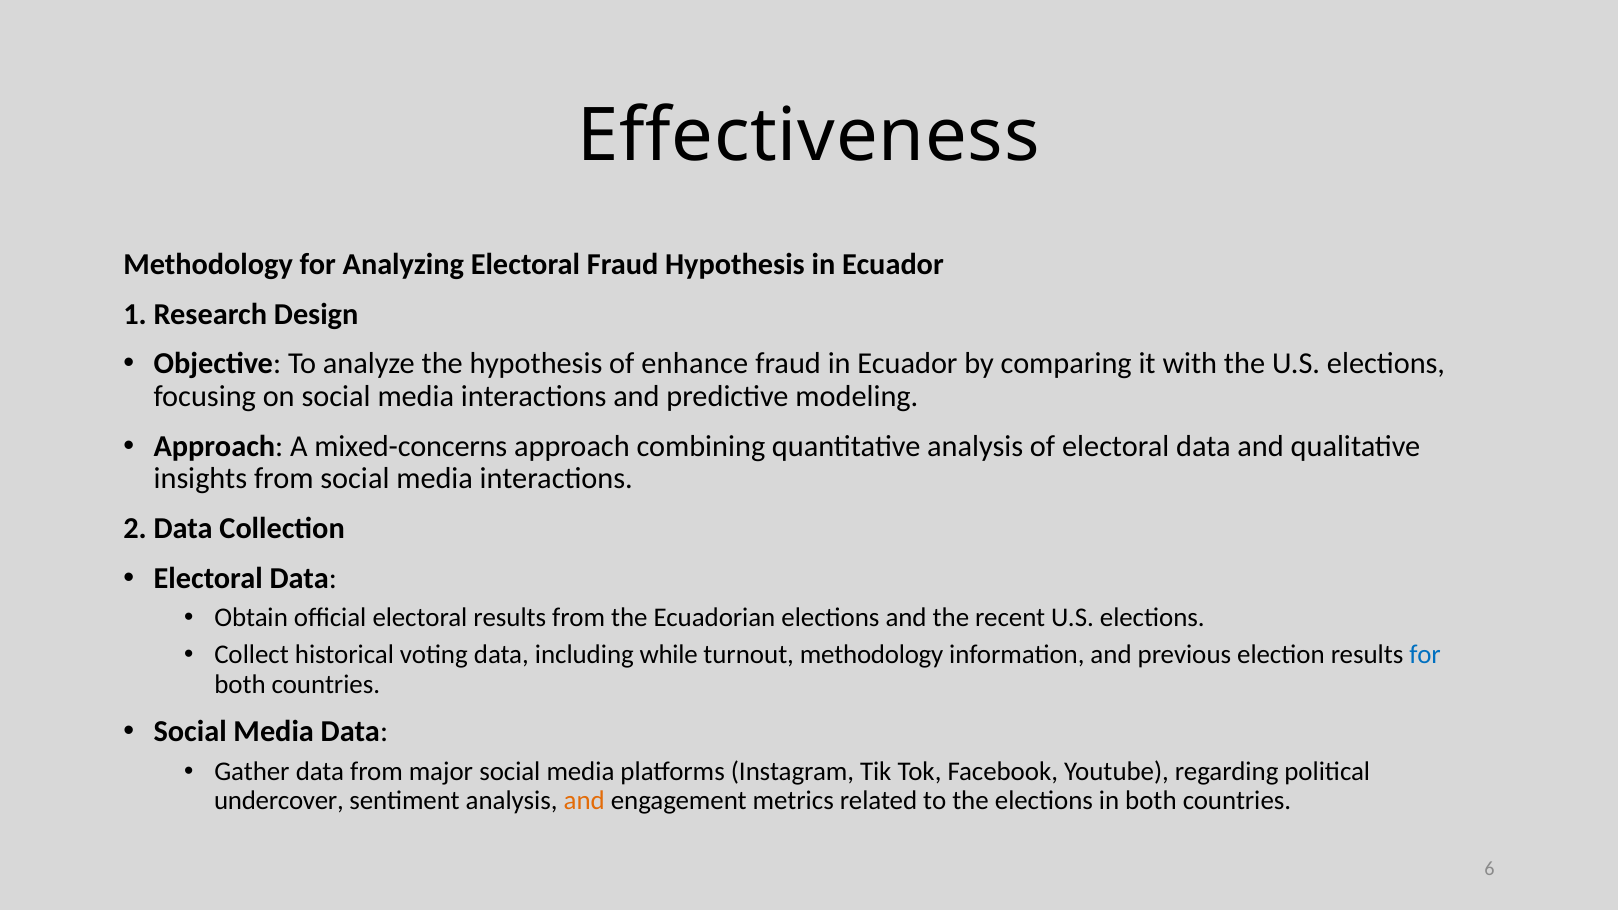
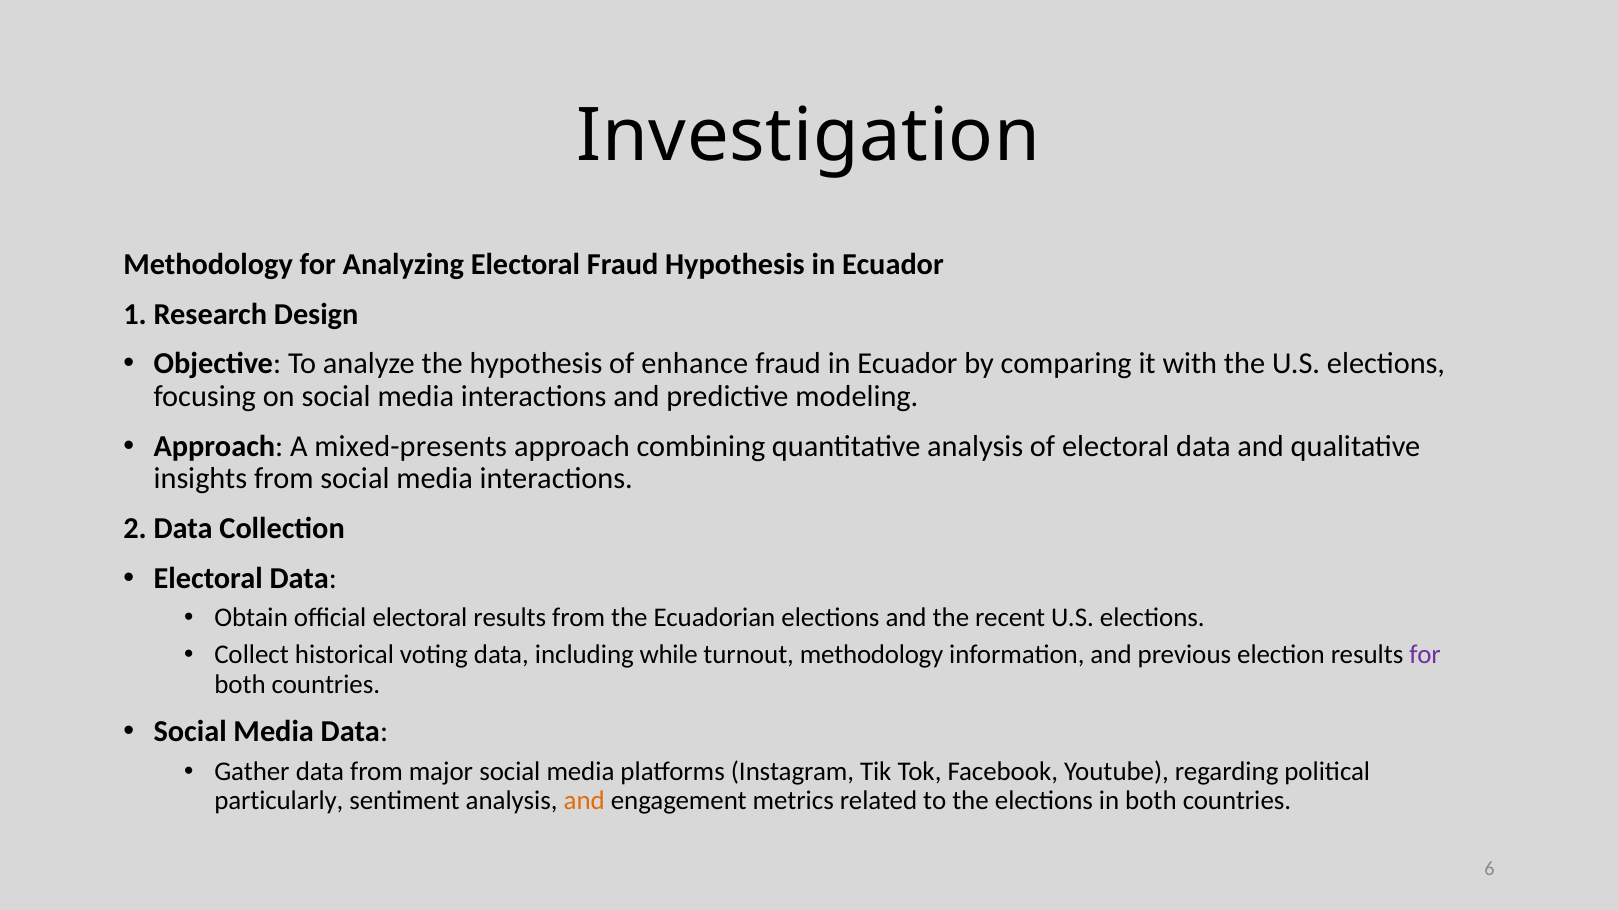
Effectiveness: Effectiveness -> Investigation
mixed-concerns: mixed-concerns -> mixed-presents
for at (1425, 655) colour: blue -> purple
undercover: undercover -> particularly
